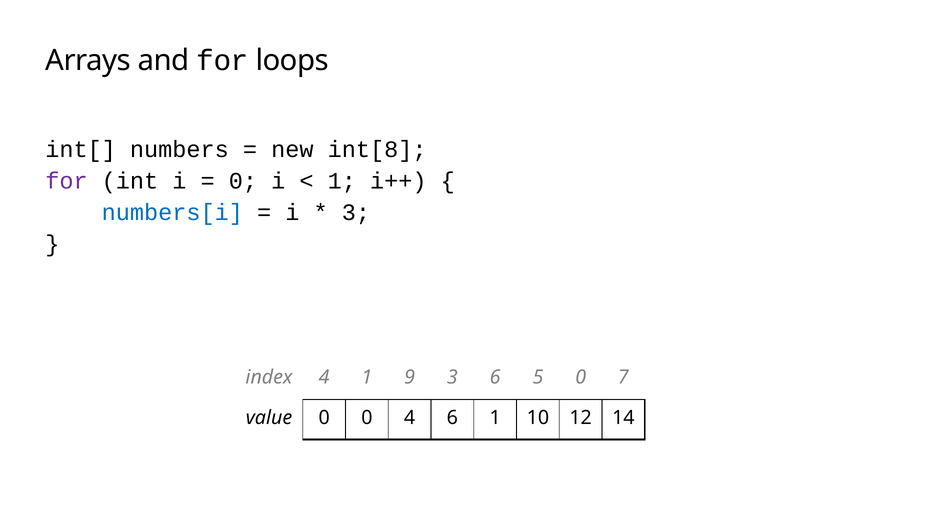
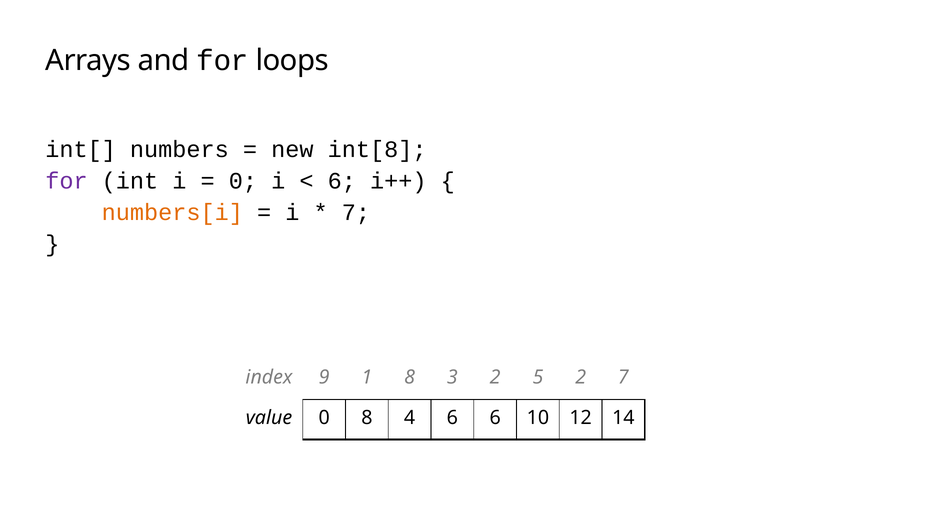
1 at (342, 181): 1 -> 6
numbers[i colour: blue -> orange
3 at (356, 212): 3 -> 7
index 4: 4 -> 9
1 9: 9 -> 8
3 6: 6 -> 2
5 0: 0 -> 2
0 0: 0 -> 8
6 1: 1 -> 6
